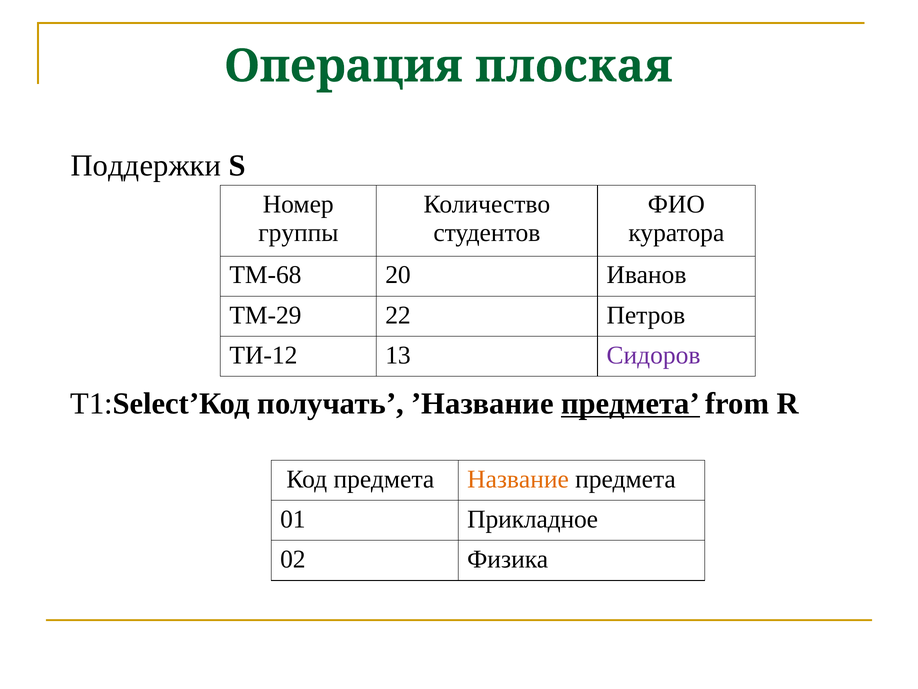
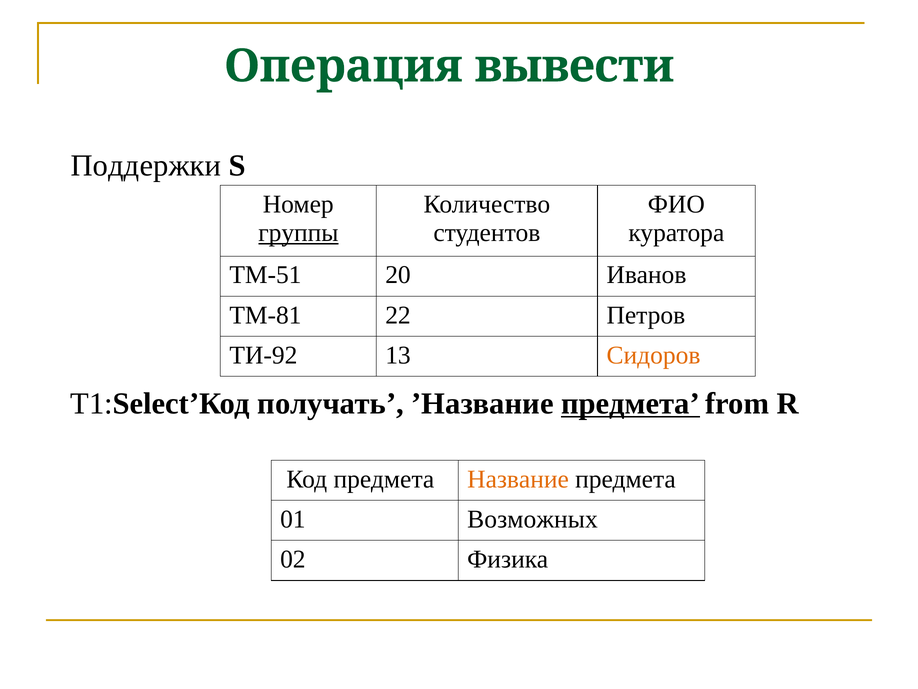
плоская: плоская -> вывести
группы underline: none -> present
ТМ-68: ТМ-68 -> ТМ-51
ТМ-29: ТМ-29 -> ТМ-81
ТИ-12: ТИ-12 -> ТИ-92
Сидоров colour: purple -> orange
Прикладное: Прикладное -> Возможных
